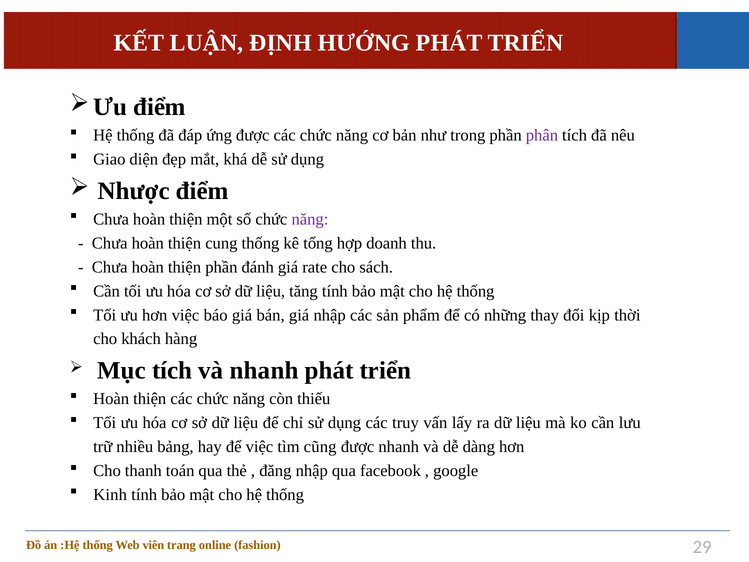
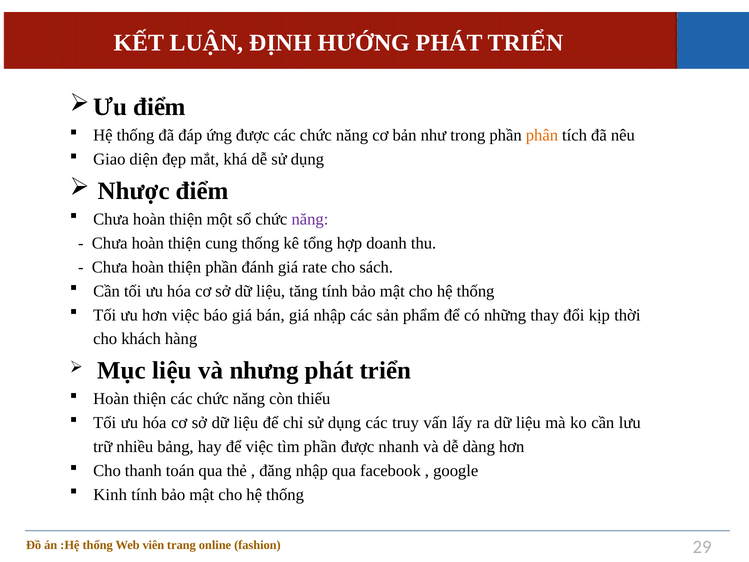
phân colour: purple -> orange
Mục tích: tích -> liệu
và nhanh: nhanh -> nhưng
tìm cũng: cũng -> phần
